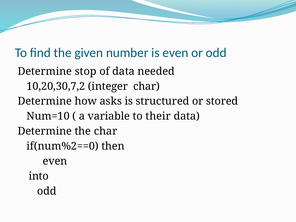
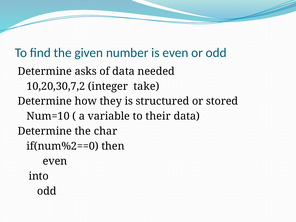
stop: stop -> asks
integer char: char -> take
asks: asks -> they
